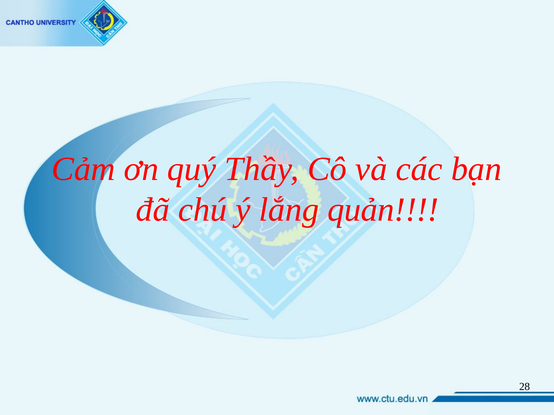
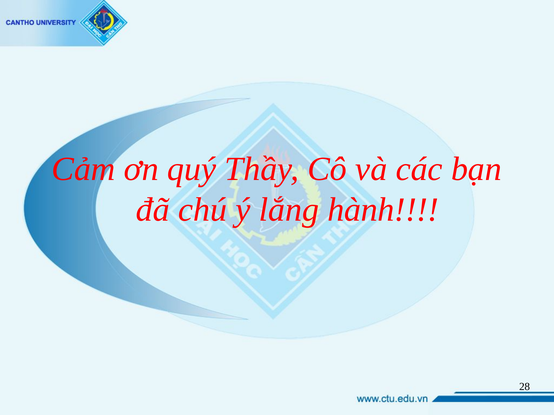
quản: quản -> hành
